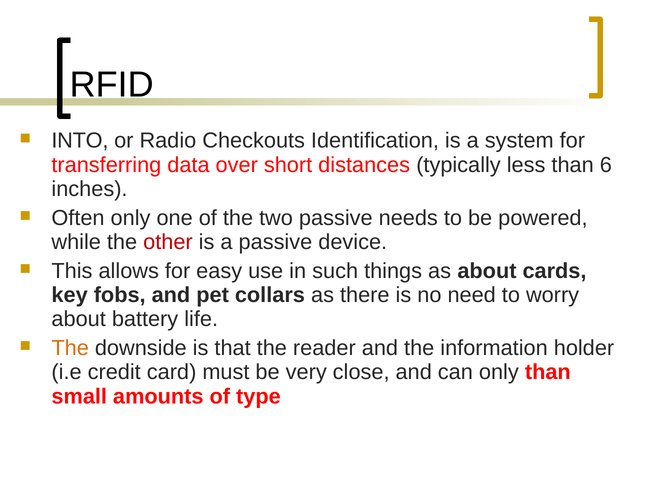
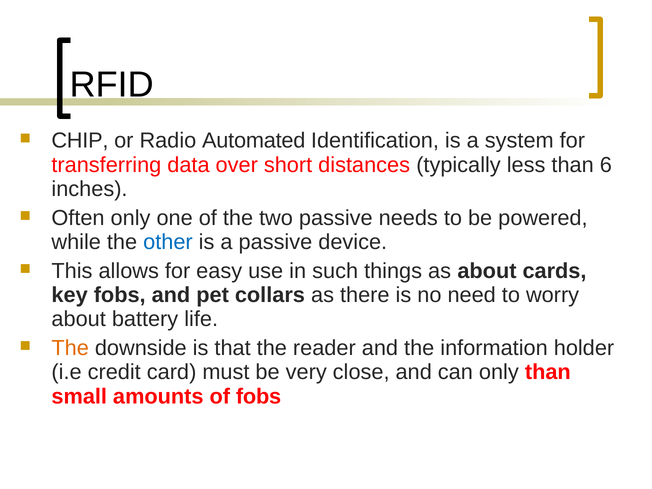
INTO: INTO -> CHIP
Checkouts: Checkouts -> Automated
other colour: red -> blue
of type: type -> fobs
